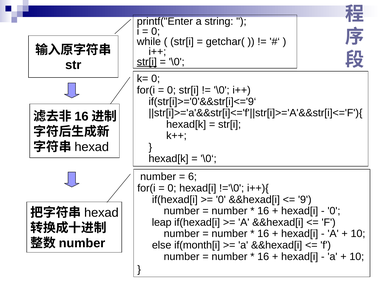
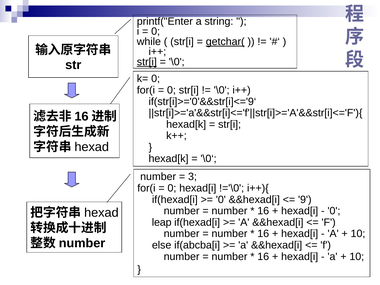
getchar( underline: none -> present
6: 6 -> 3
if(month[i: if(month[i -> if(abcba[i
